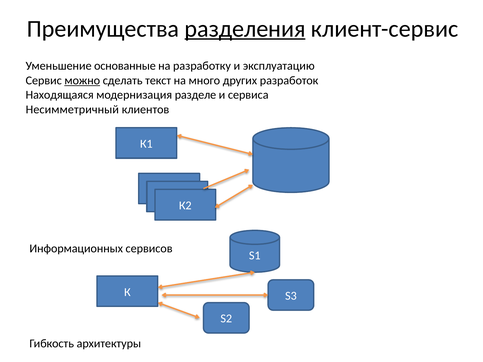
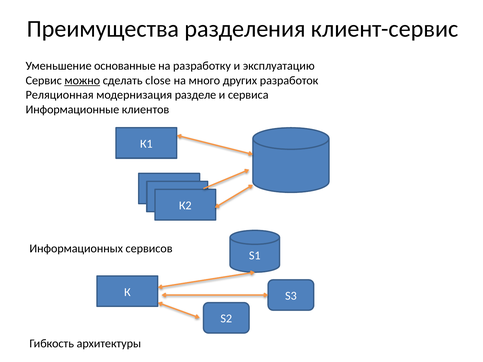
разделения underline: present -> none
текст: текст -> close
Находящаяся: Находящаяся -> Реляционная
Несимметричный: Несимметричный -> Информационные
